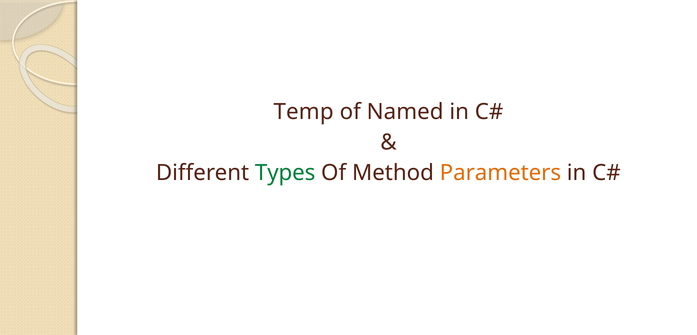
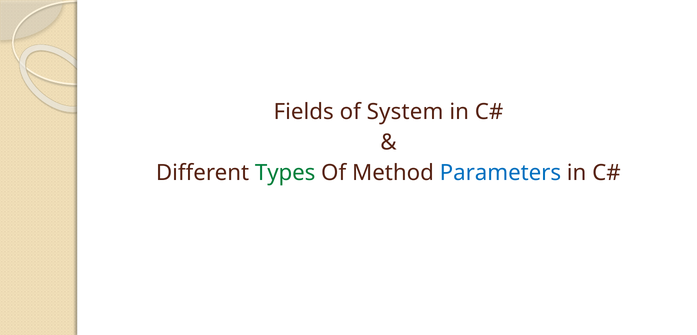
Temp: Temp -> Fields
Named: Named -> System
Parameters colour: orange -> blue
